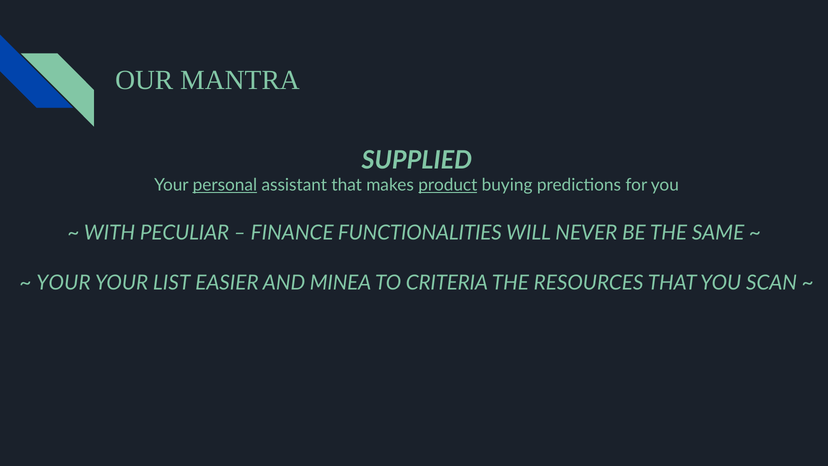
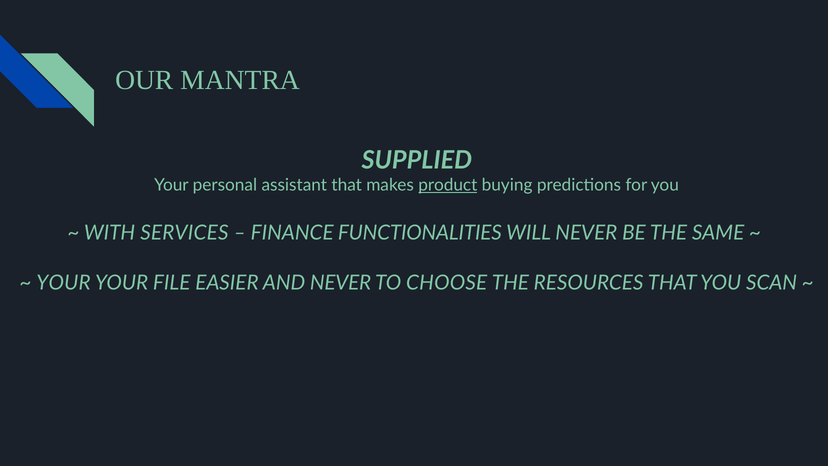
personal underline: present -> none
PECULIAR: PECULIAR -> SERVICES
LIST: LIST -> FILE
AND MINEA: MINEA -> NEVER
CRITERIA: CRITERIA -> CHOOSE
